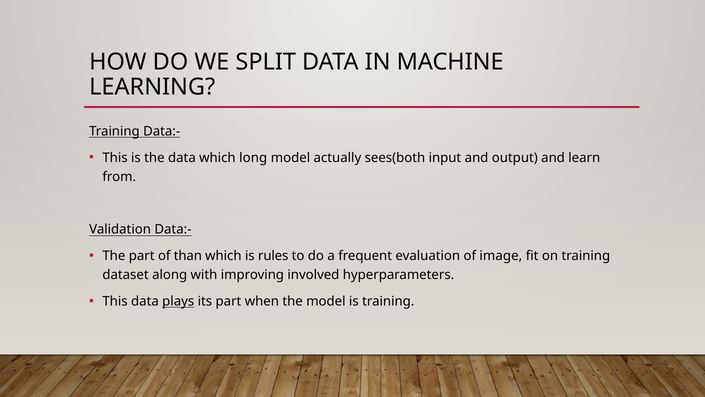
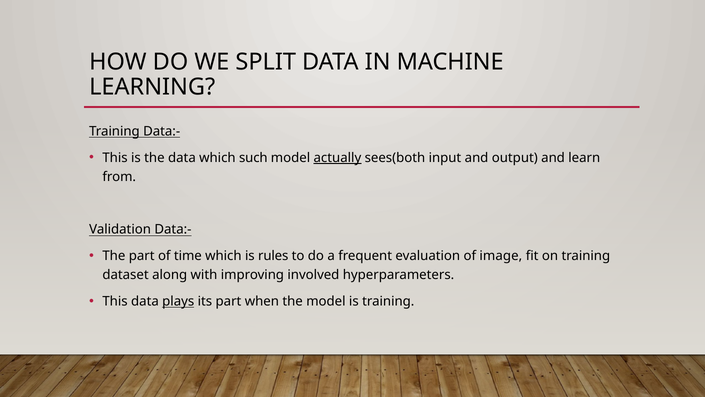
long: long -> such
actually underline: none -> present
than: than -> time
